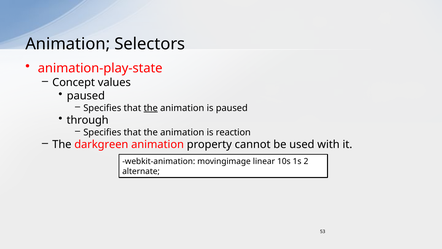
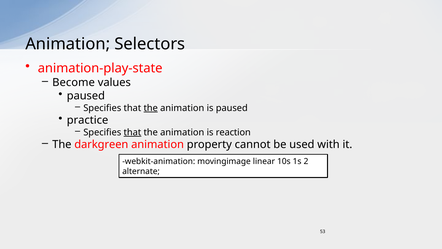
Concept: Concept -> Become
through: through -> practice
that at (132, 132) underline: none -> present
